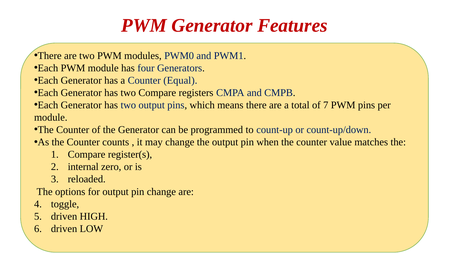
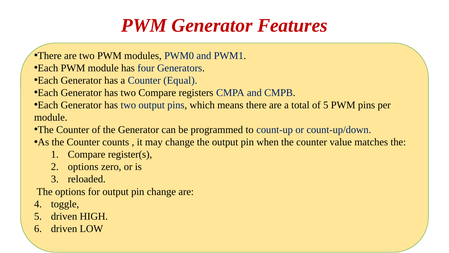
of 7: 7 -> 5
internal at (83, 167): internal -> options
